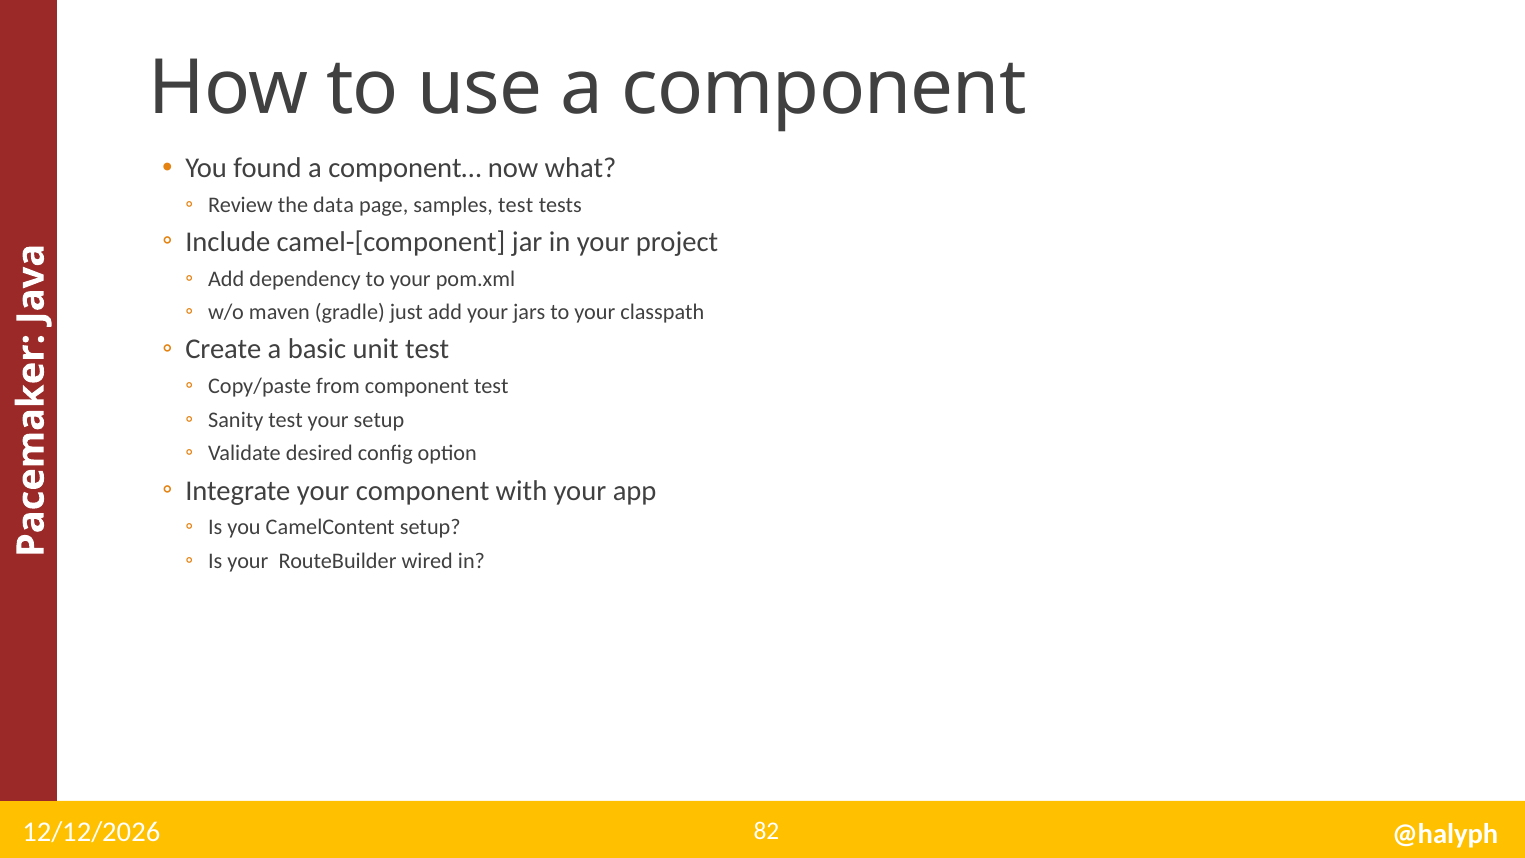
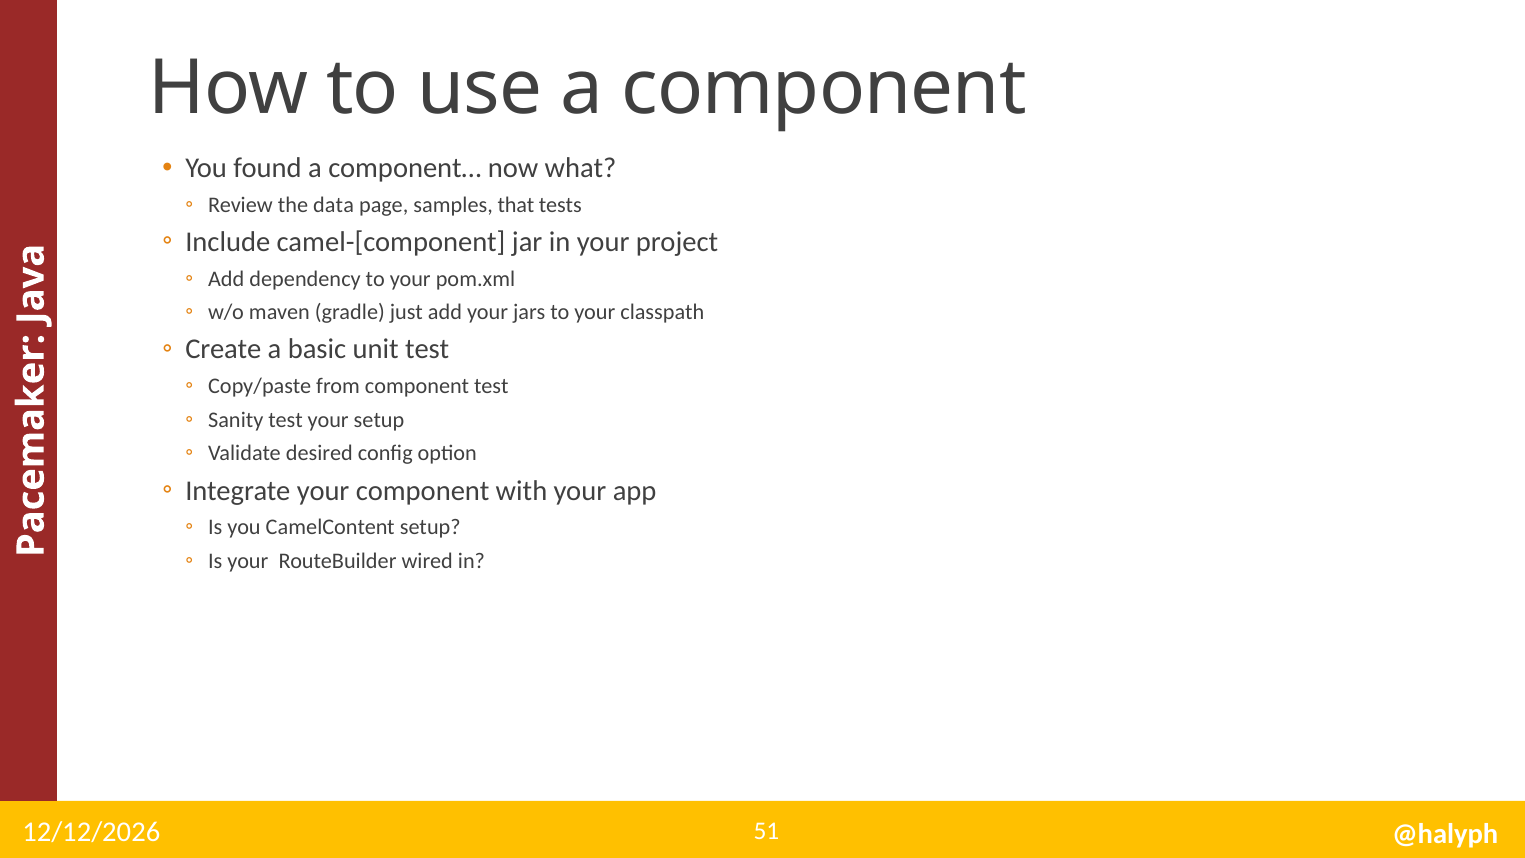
samples test: test -> that
82: 82 -> 51
